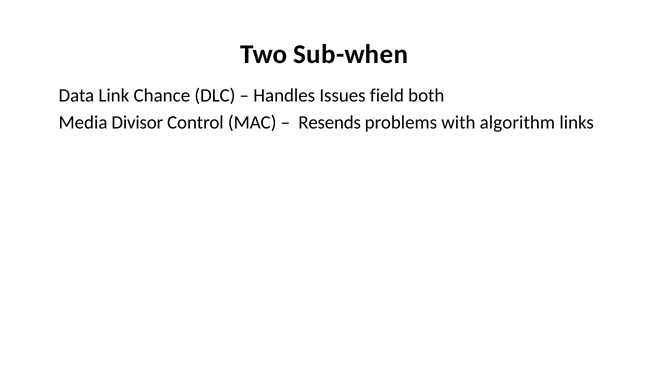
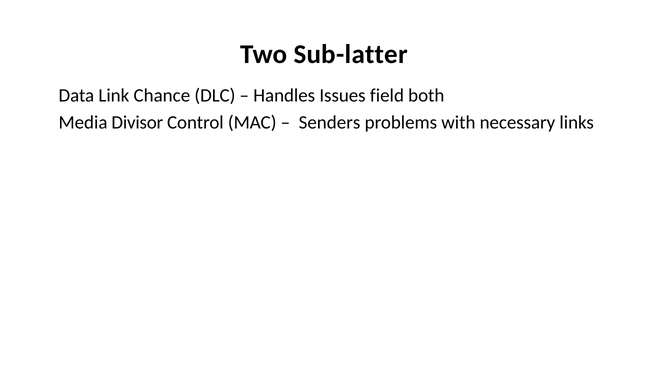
Sub-when: Sub-when -> Sub-latter
Resends: Resends -> Senders
algorithm: algorithm -> necessary
